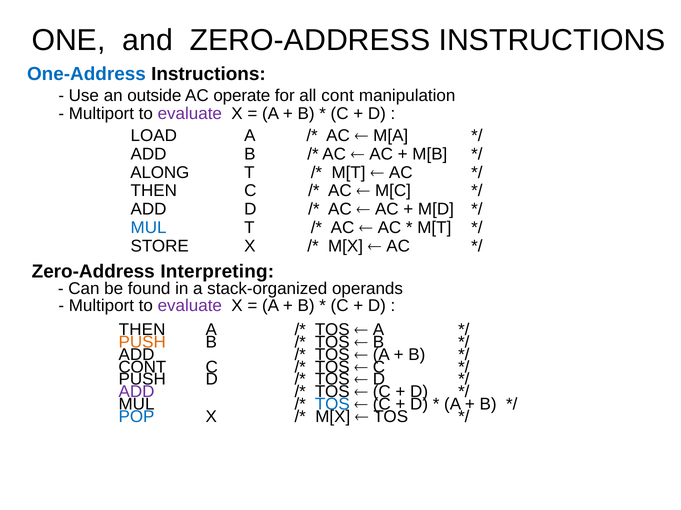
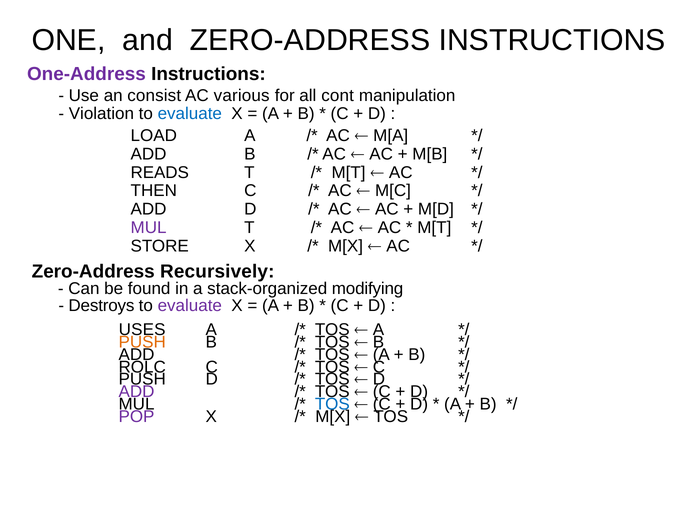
One-Address colour: blue -> purple
outside: outside -> consist
operate: operate -> various
Multiport at (101, 114): Multiport -> Violation
evaluate at (190, 114) colour: purple -> blue
ALONG: ALONG -> READS
MUL at (149, 228) colour: blue -> purple
Interpreting: Interpreting -> Recursively
operands: operands -> modifying
Multiport at (101, 306): Multiport -> Destroys
THEN at (142, 330): THEN -> USES
CONT at (142, 368): CONT -> ROLC
POP colour: blue -> purple
